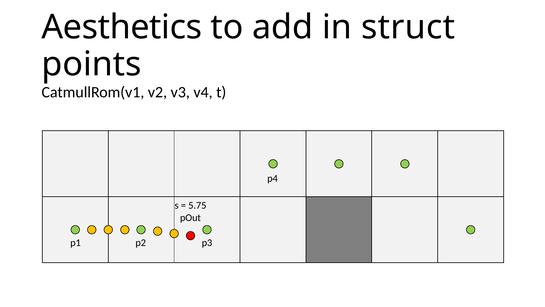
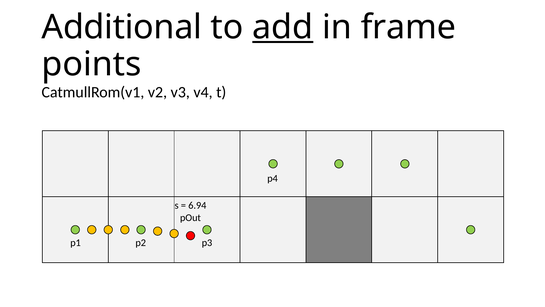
Aesthetics: Aesthetics -> Additional
add underline: none -> present
struct: struct -> frame
5.75: 5.75 -> 6.94
